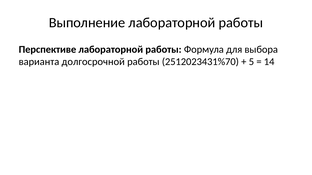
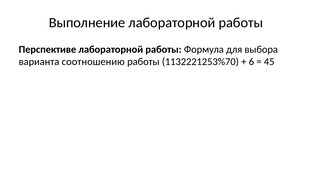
долгосрочной: долгосрочной -> соотношению
2512023431%70: 2512023431%70 -> 1132221253%70
5: 5 -> 6
14: 14 -> 45
